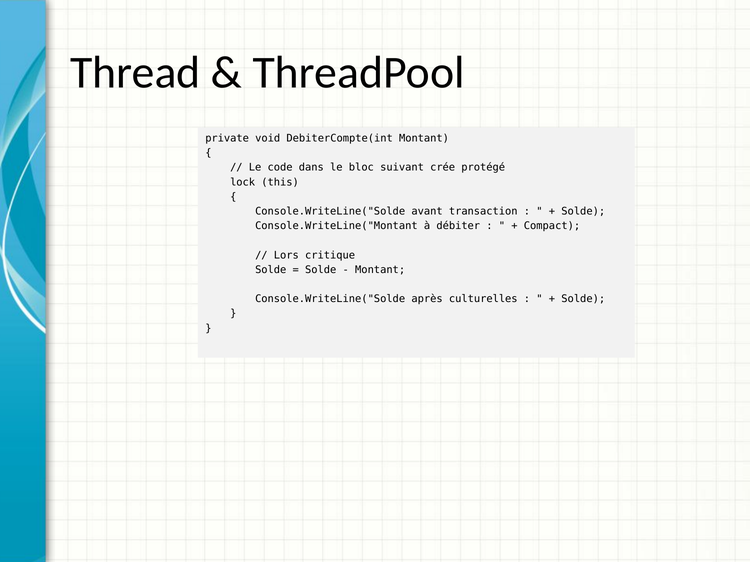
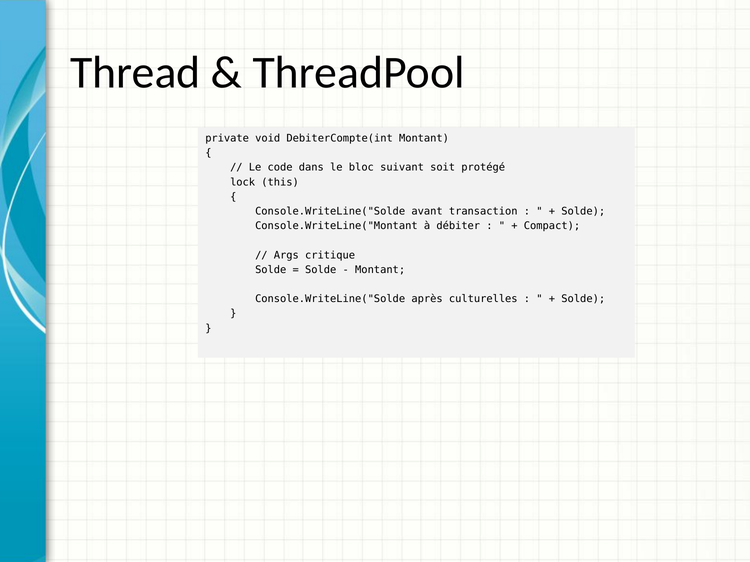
crée: crée -> soit
Lors: Lors -> Args
